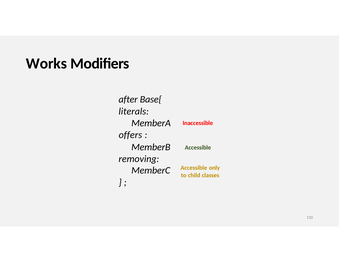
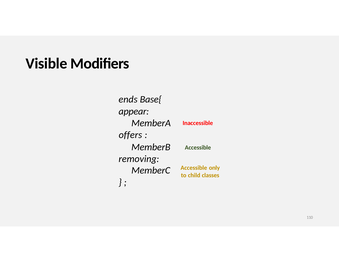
Works: Works -> Visible
after: after -> ends
literals: literals -> appear
